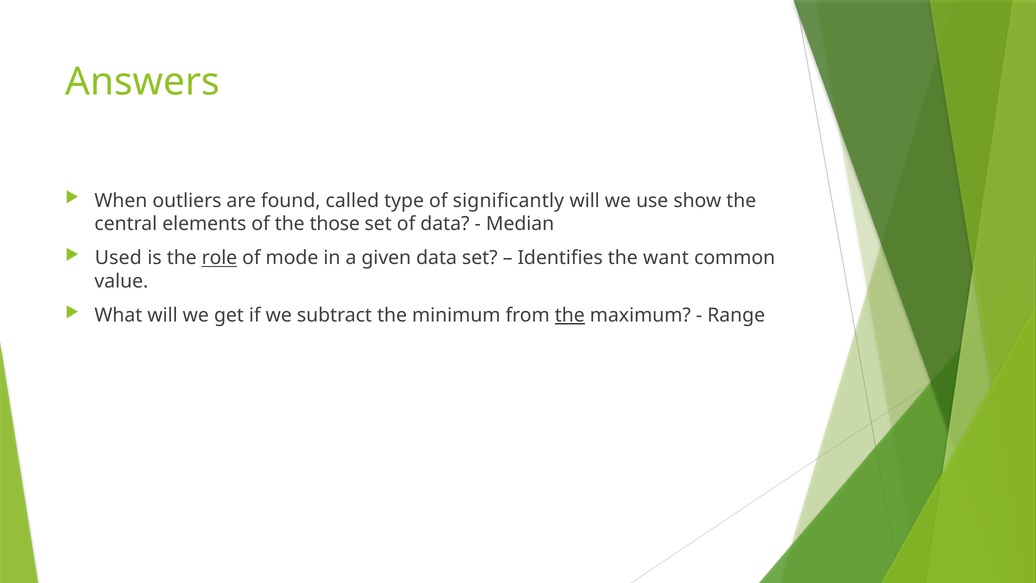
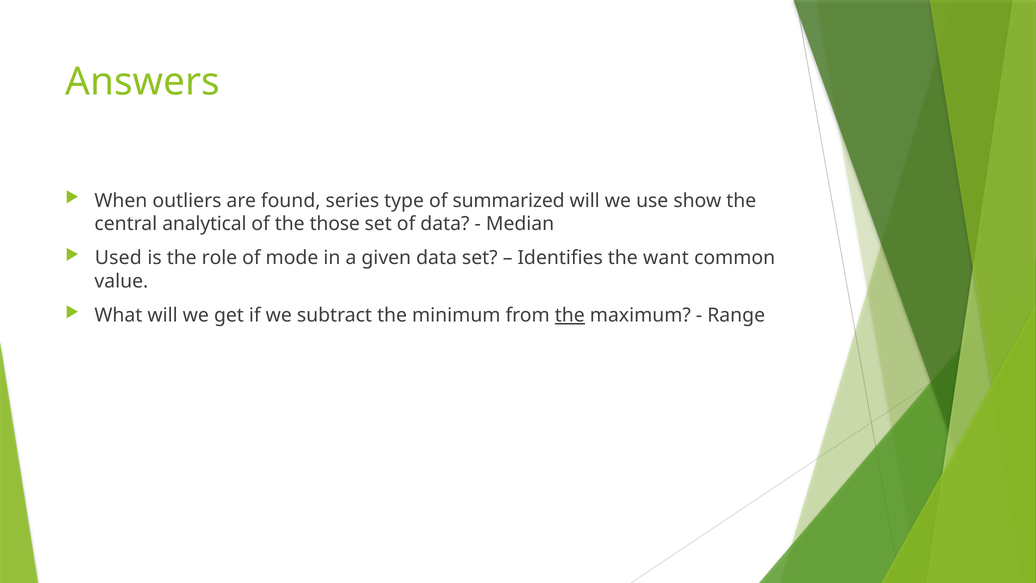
called: called -> series
significantly: significantly -> summarized
elements: elements -> analytical
role underline: present -> none
